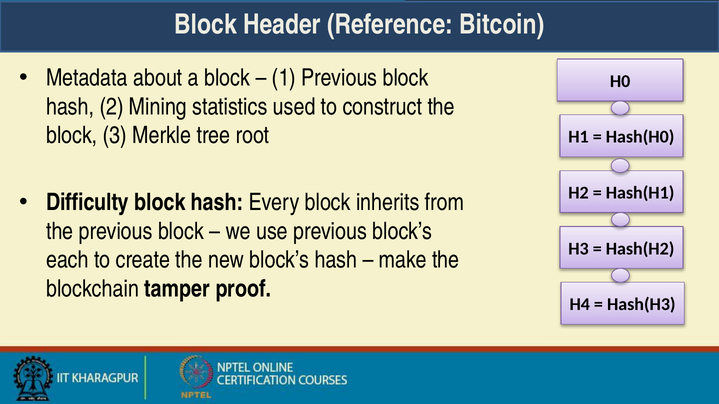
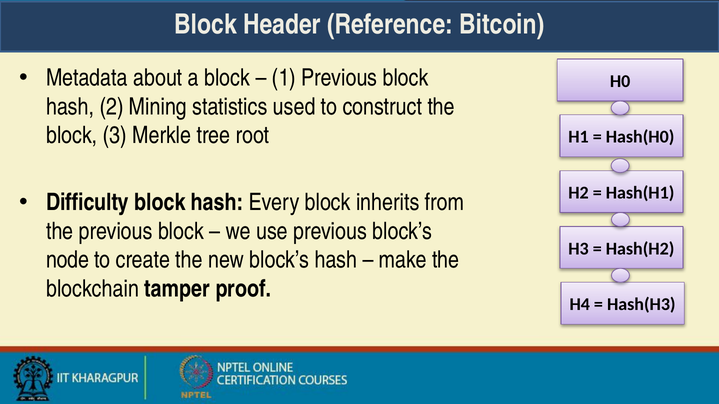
each: each -> node
